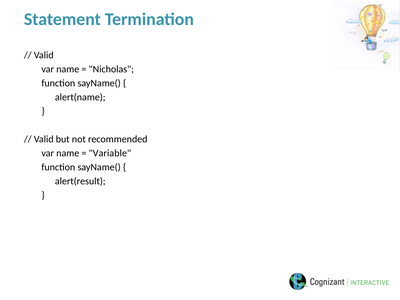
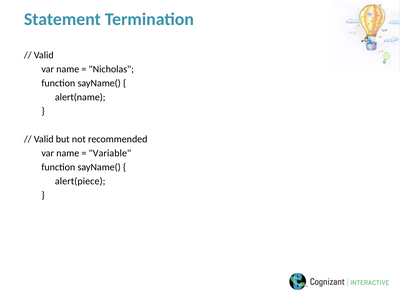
alert(result: alert(result -> alert(piece
